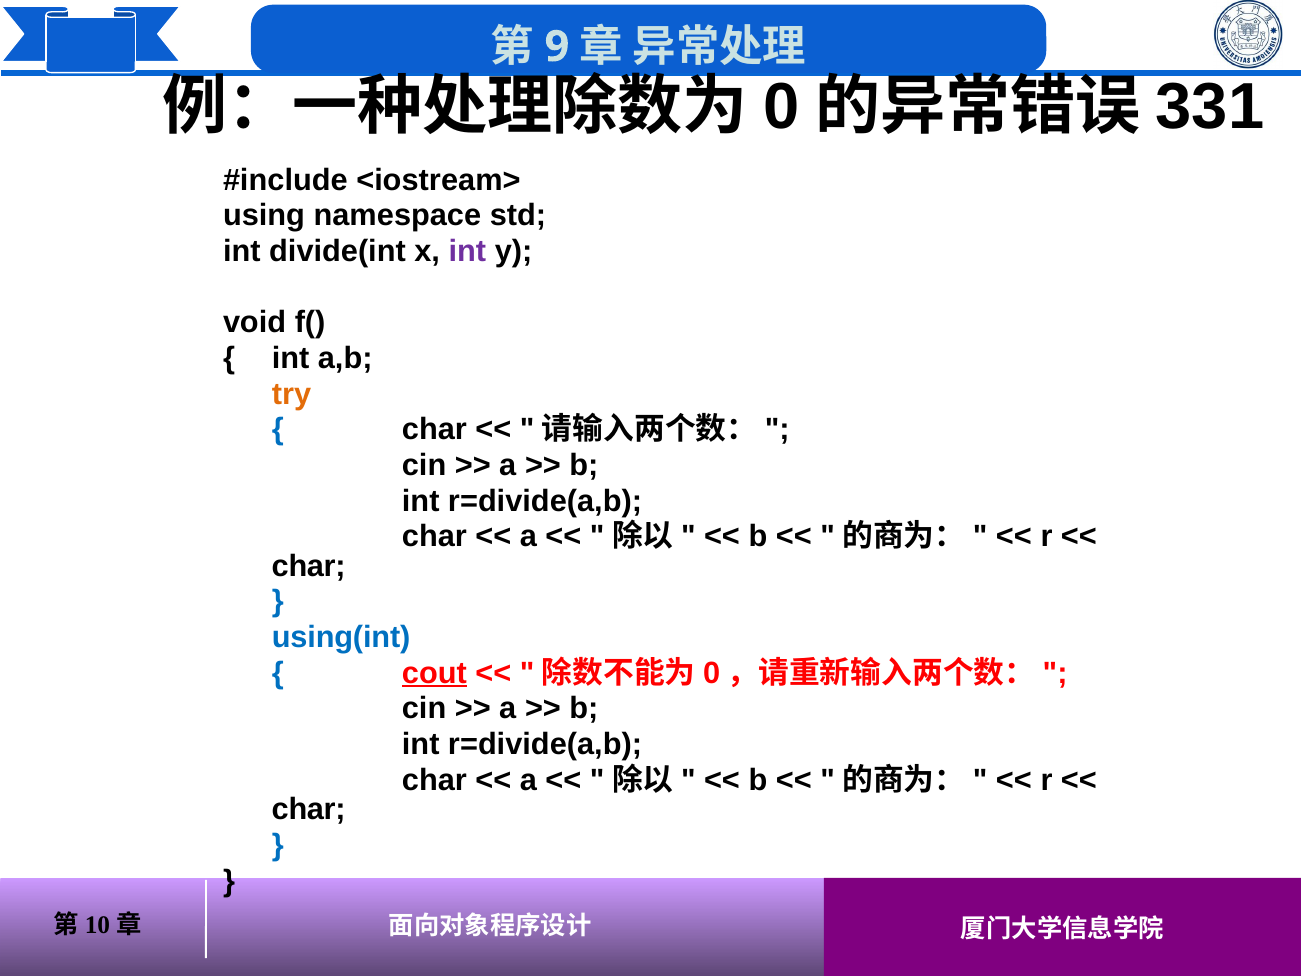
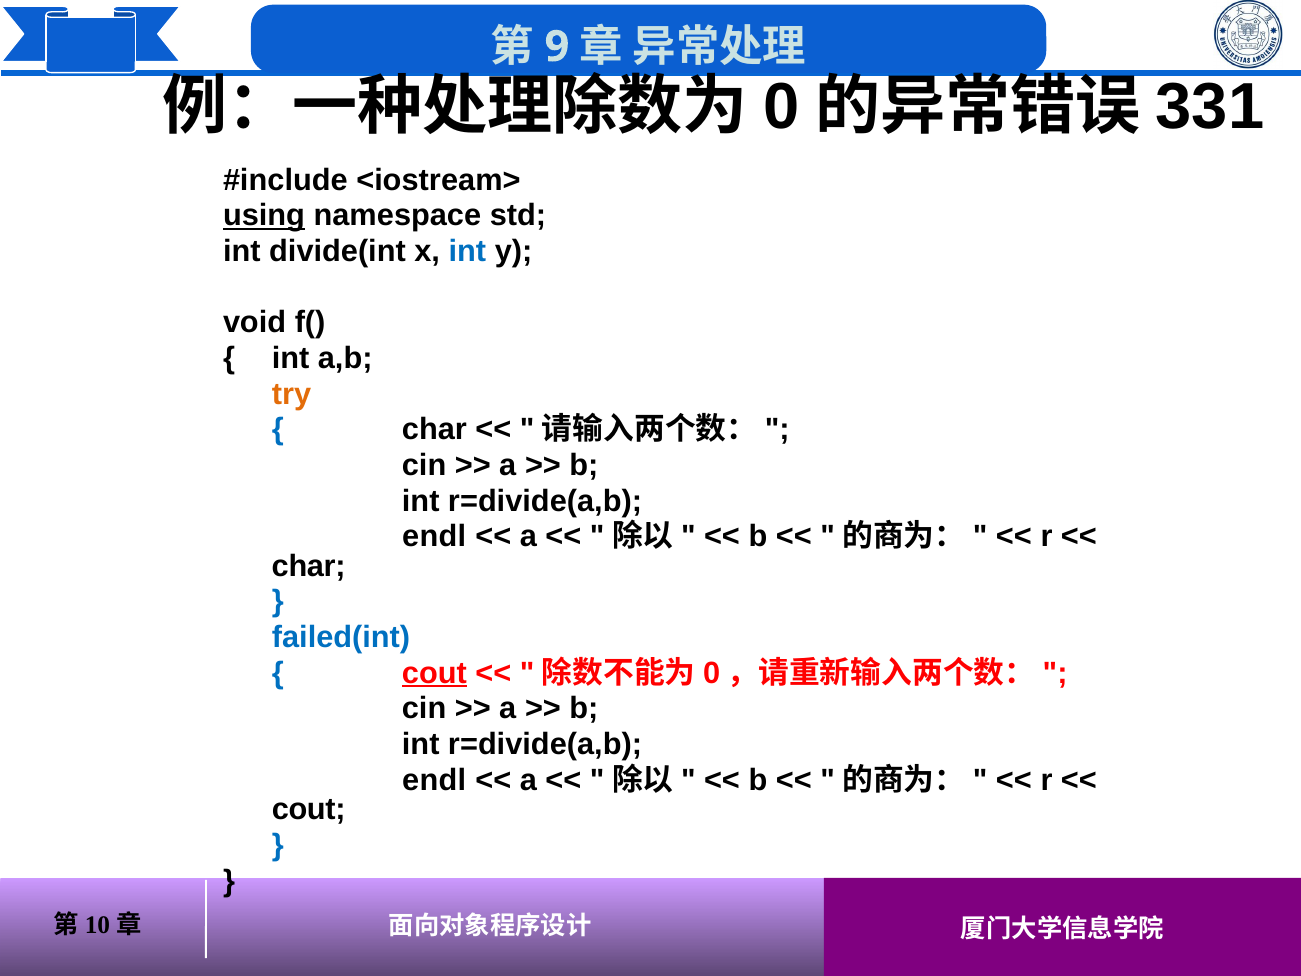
using underline: none -> present
int at (467, 251) colour: purple -> blue
char at (434, 536): char -> endl
using(int: using(int -> failed(int
char at (434, 780): char -> endl
char at (309, 809): char -> cout
